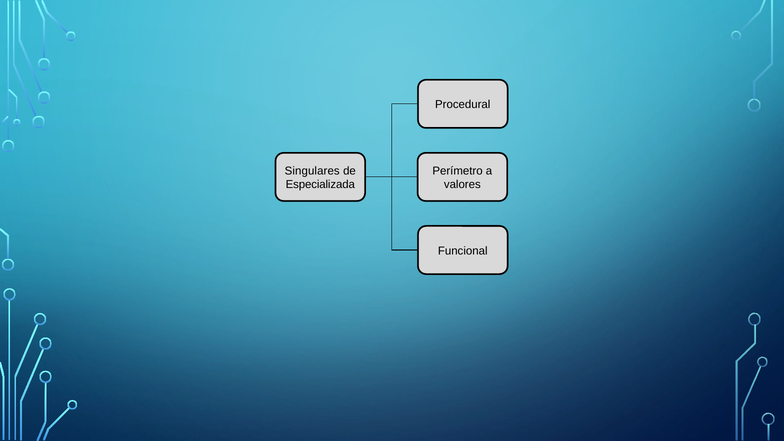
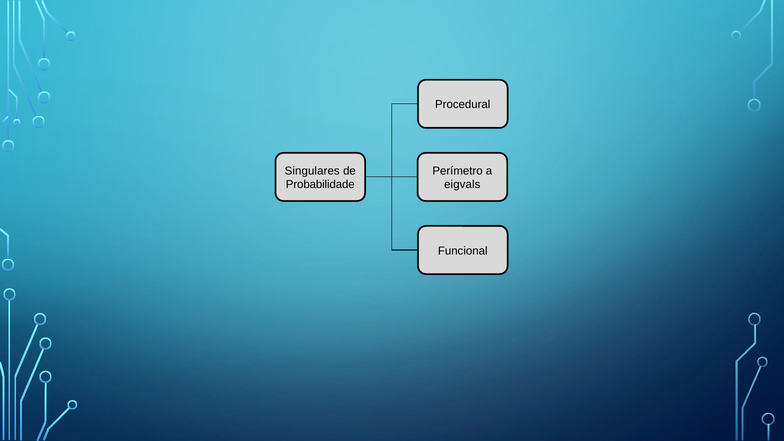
Especializada: Especializada -> Probabilidade
valores: valores -> eigvals
